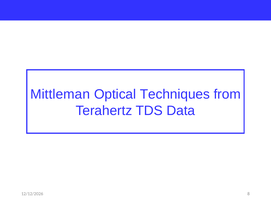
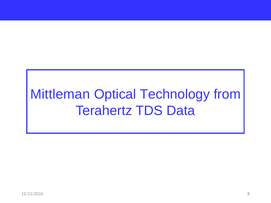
Techniques: Techniques -> Technology
